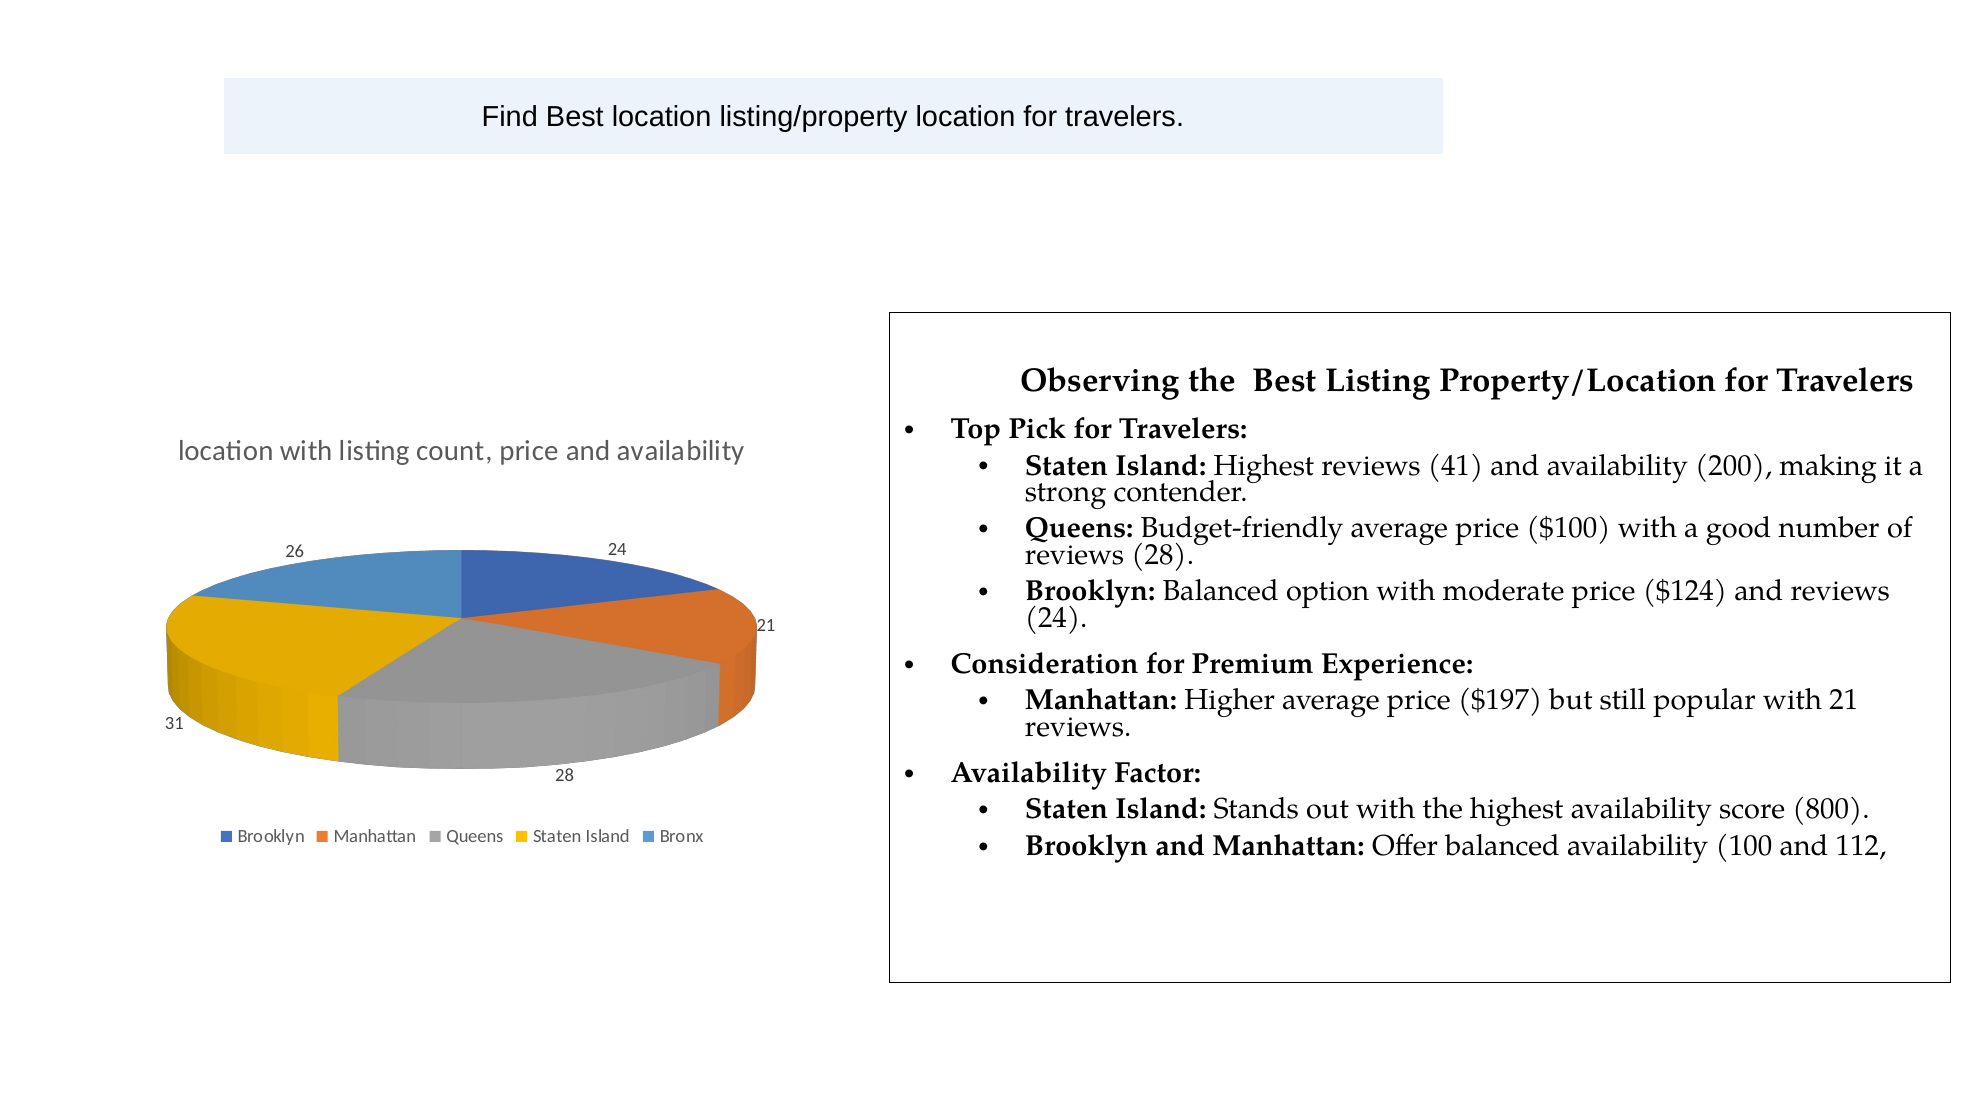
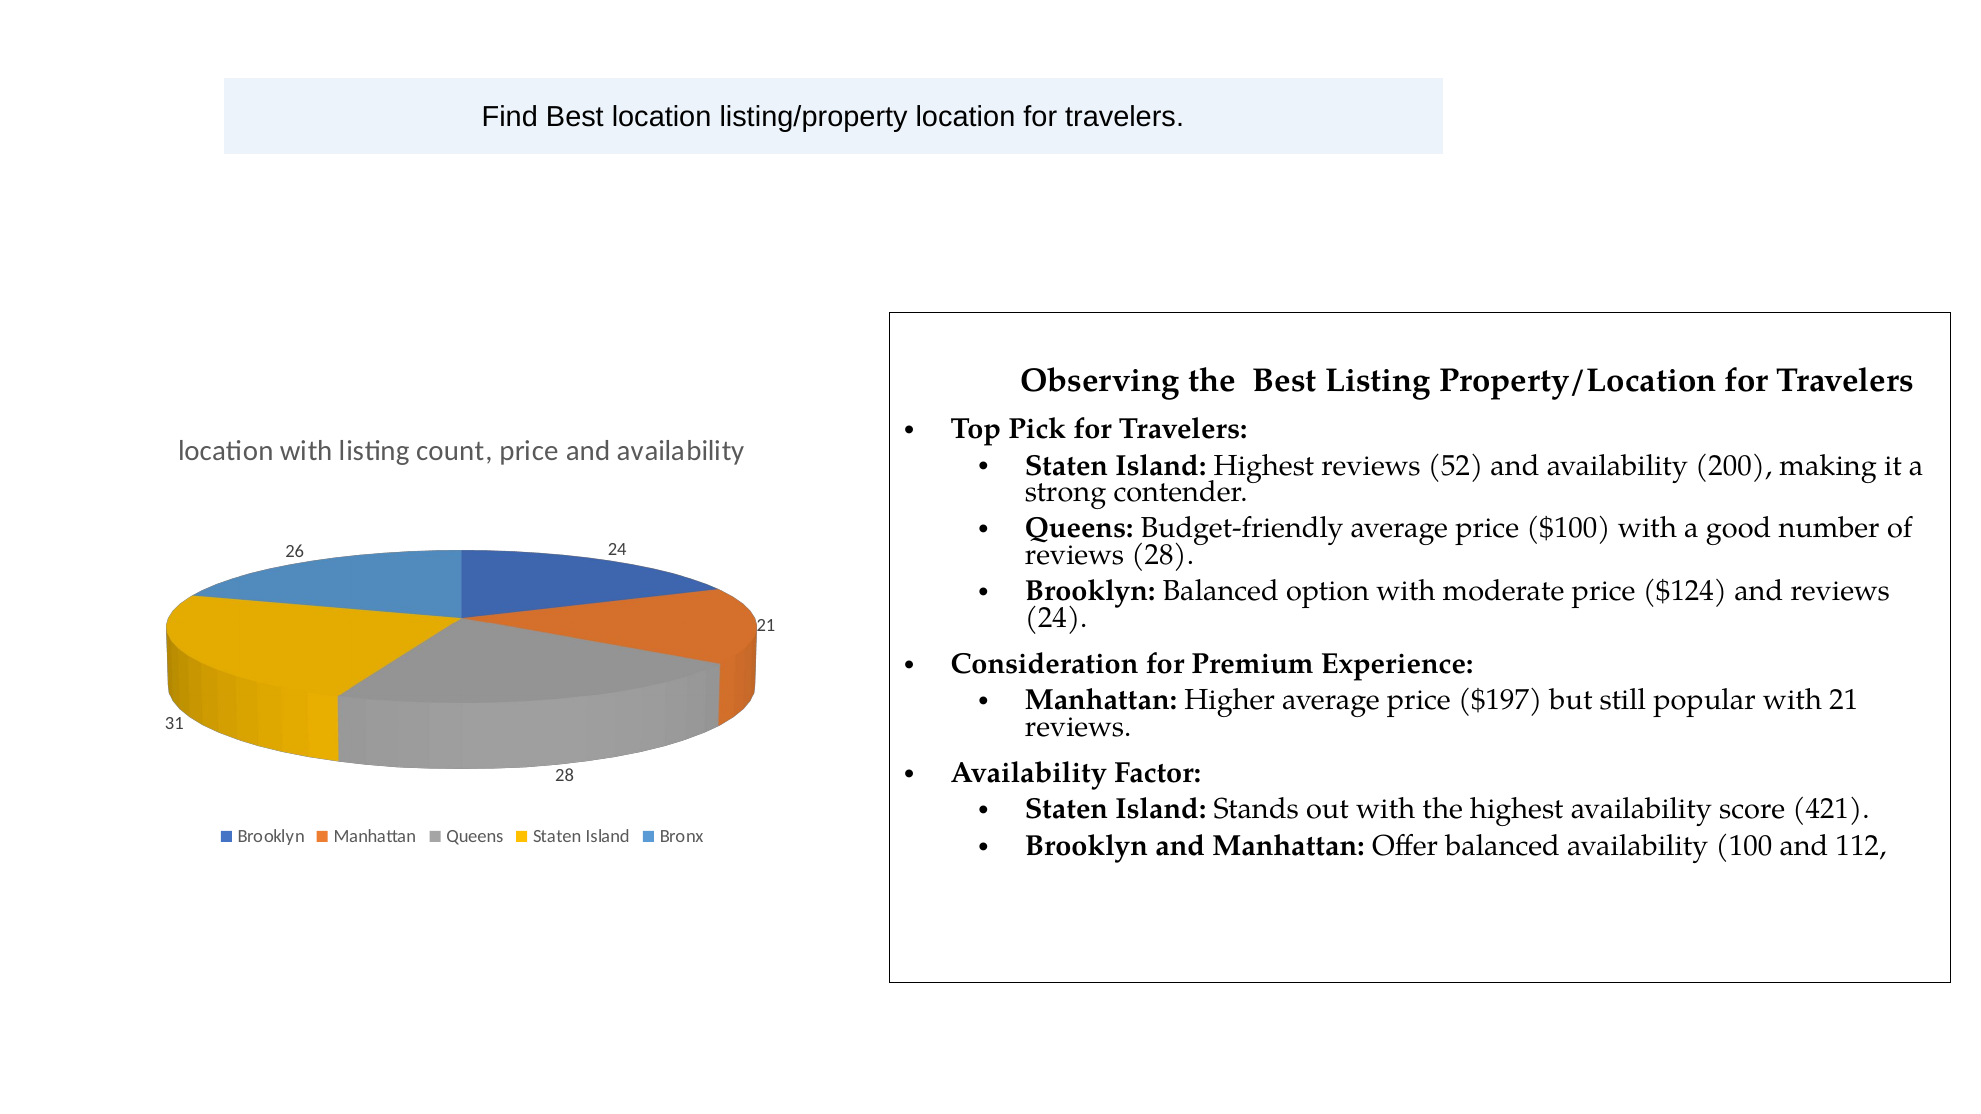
41: 41 -> 52
800: 800 -> 421
